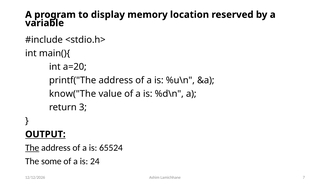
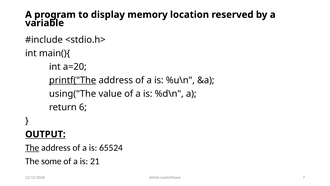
printf("The underline: none -> present
know("The: know("The -> using("The
3: 3 -> 6
24: 24 -> 21
